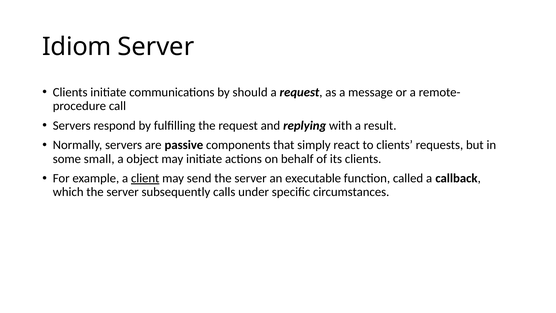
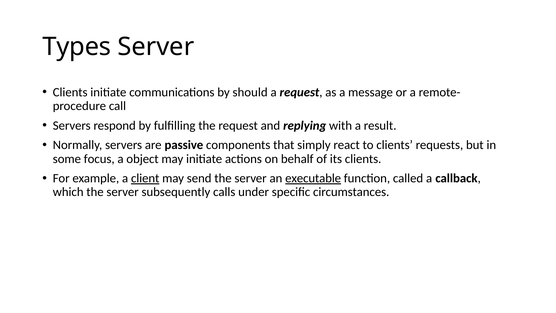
Idiom: Idiom -> Types
small: small -> focus
executable underline: none -> present
